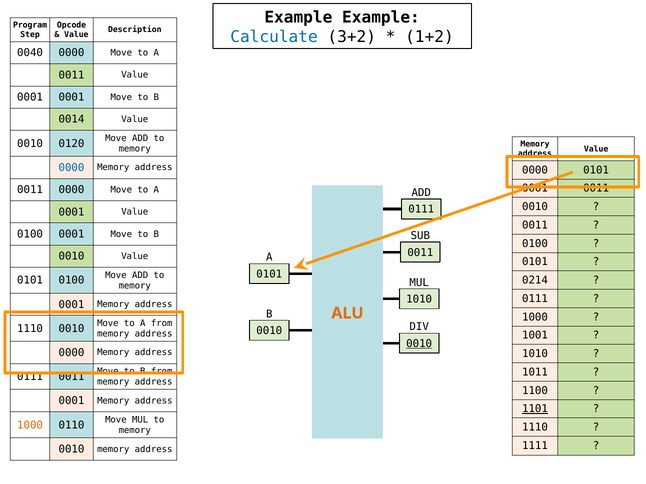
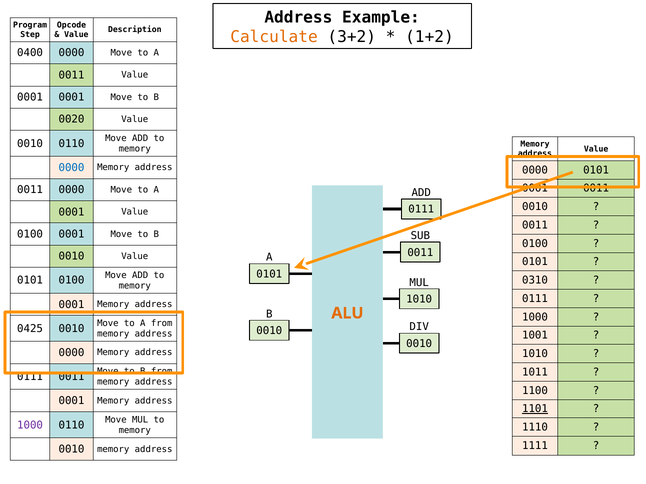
Example at (298, 17): Example -> Address
Calculate colour: blue -> orange
0040: 0040 -> 0400
0014: 0014 -> 0020
0010 0120: 0120 -> 0110
0214: 0214 -> 0310
1110 at (30, 329): 1110 -> 0425
0010 at (419, 344) underline: present -> none
1000 at (30, 425) colour: orange -> purple
